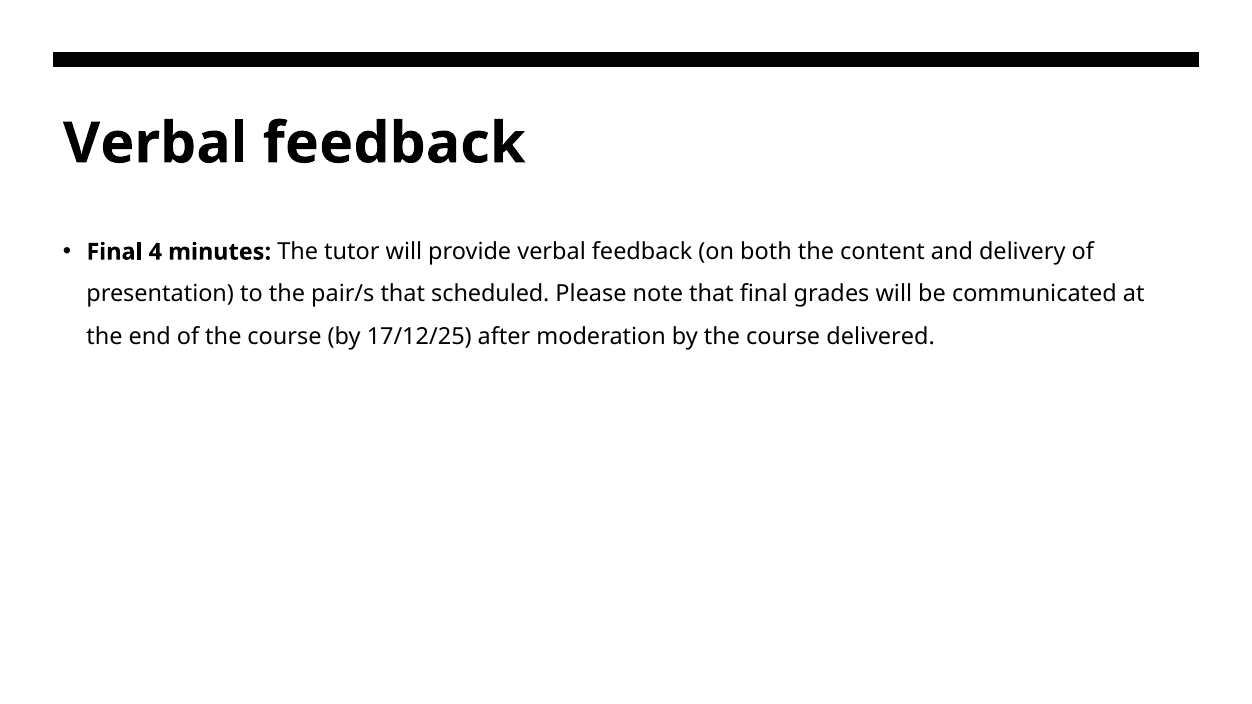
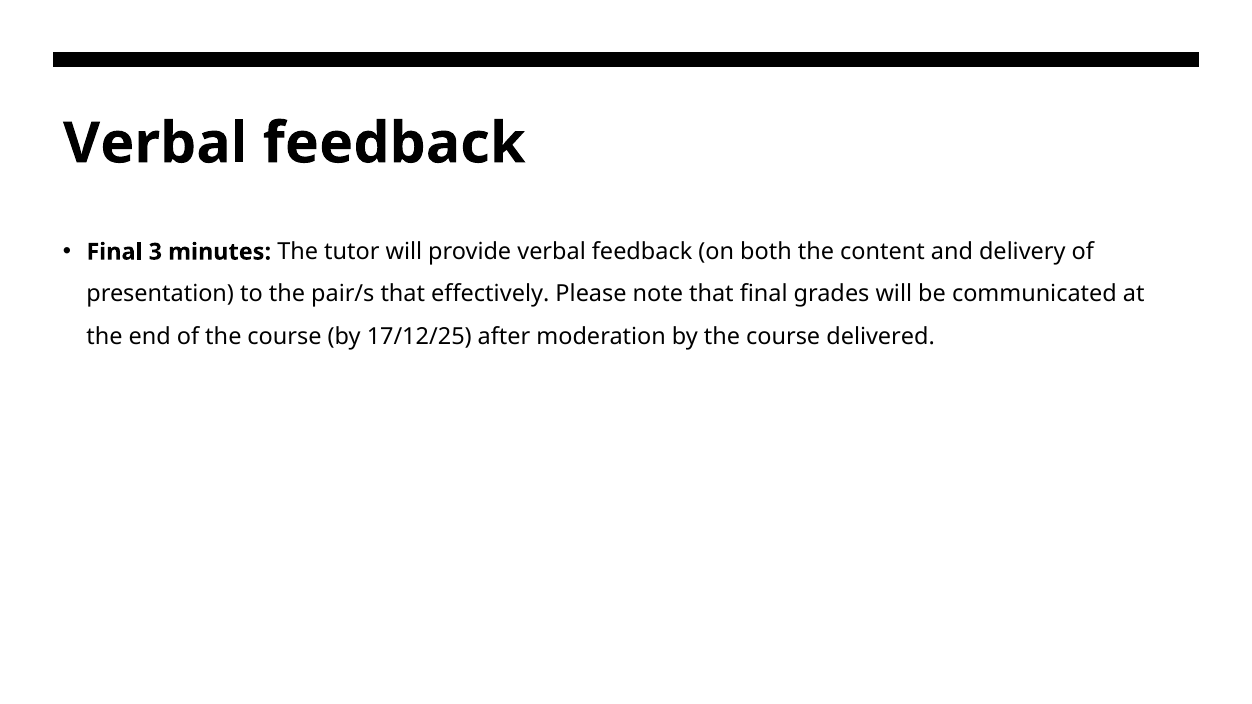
4: 4 -> 3
scheduled: scheduled -> effectively
